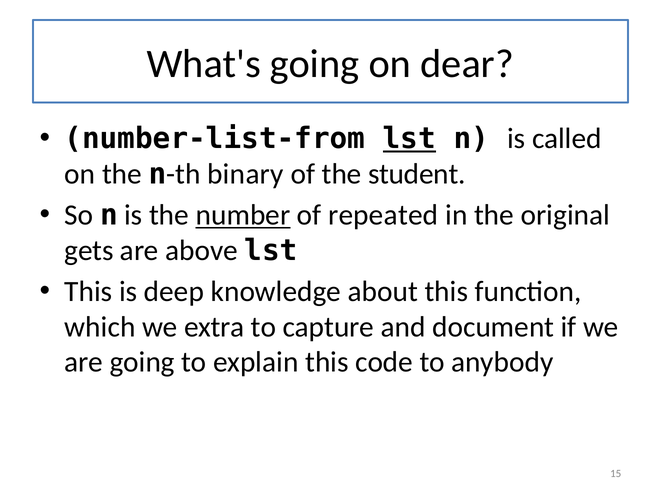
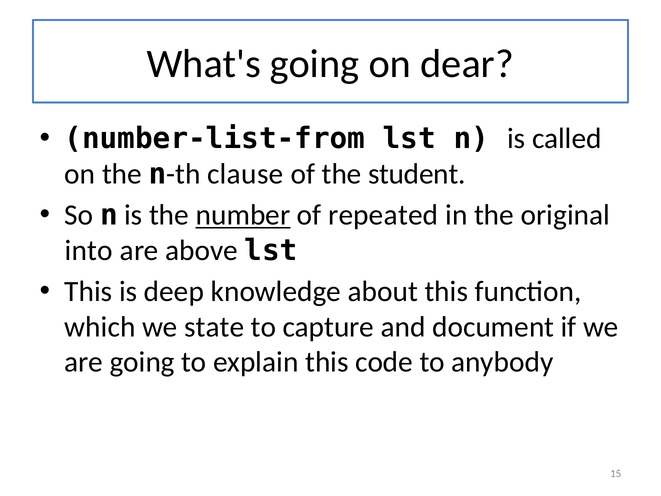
lst at (409, 139) underline: present -> none
binary: binary -> clause
gets: gets -> into
extra: extra -> state
